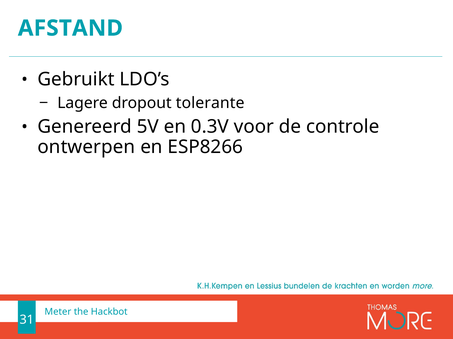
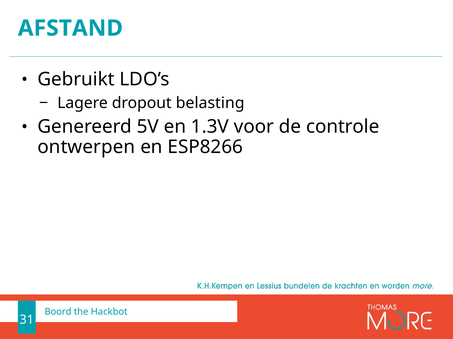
tolerante: tolerante -> belasting
0.3V: 0.3V -> 1.3V
Meter: Meter -> Boord
